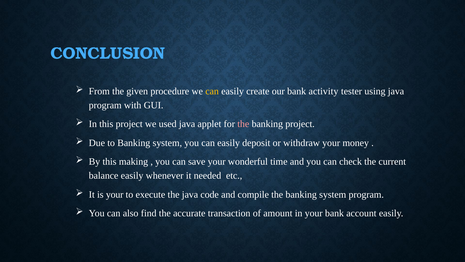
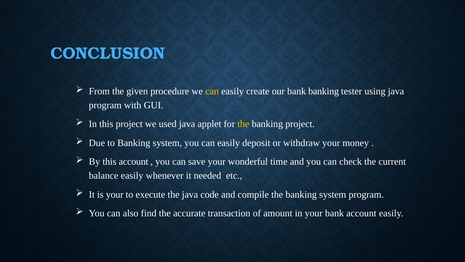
bank activity: activity -> banking
the at (243, 124) colour: pink -> yellow
this making: making -> account
